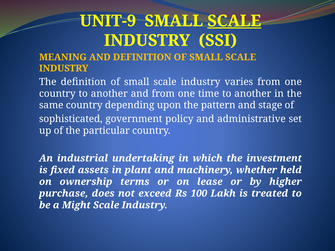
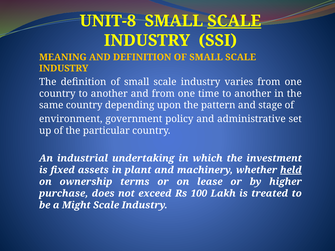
UNIT-9: UNIT-9 -> UNIT-8
sophisticated: sophisticated -> environment
held underline: none -> present
